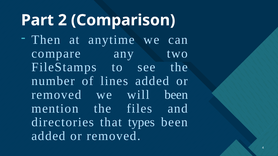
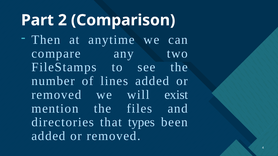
will been: been -> exist
